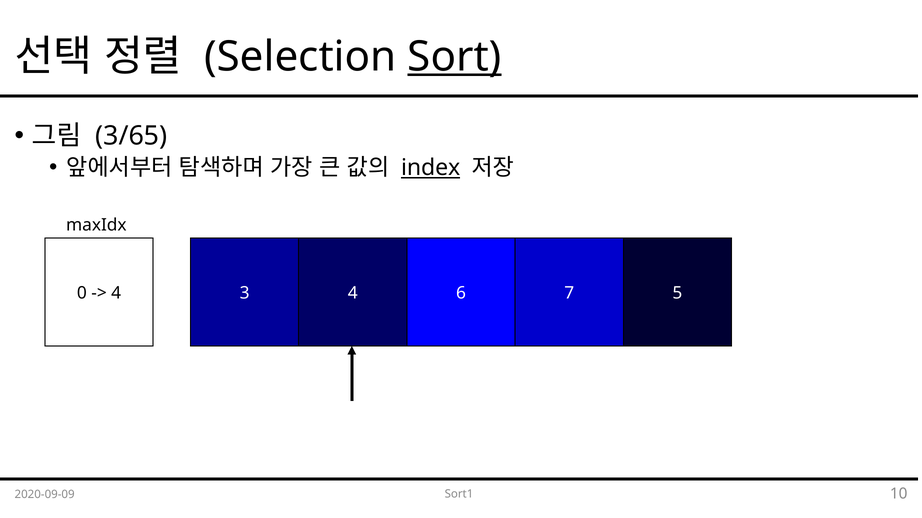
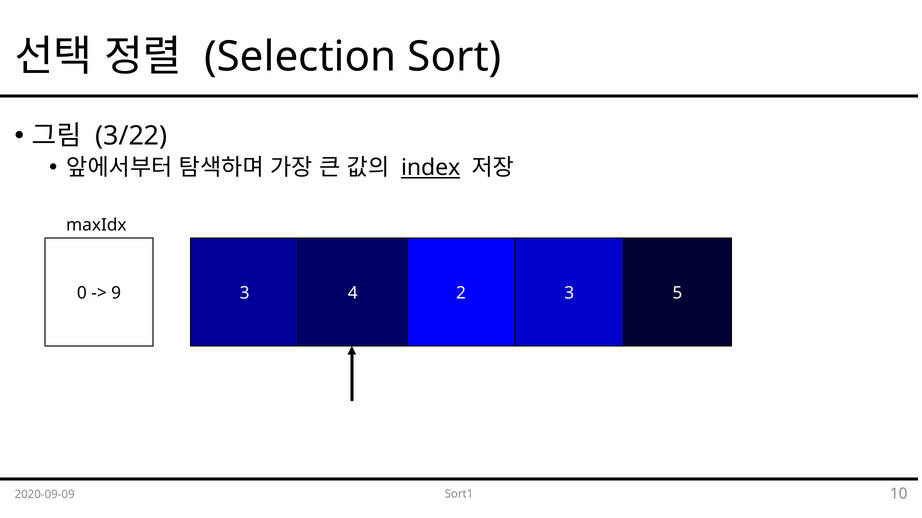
Sort underline: present -> none
3/65: 3/65 -> 3/22
4 at (116, 293): 4 -> 9
6: 6 -> 2
3 7: 7 -> 3
